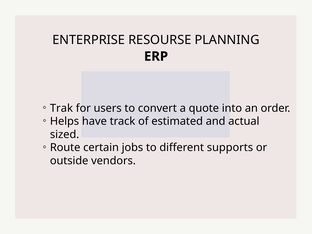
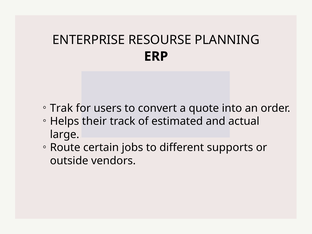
have: have -> their
sized: sized -> large
